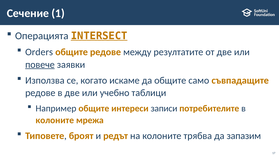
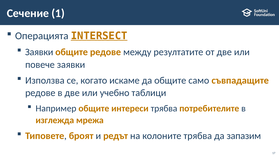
Orders at (39, 52): Orders -> Заявки
повече underline: present -> none
интереси записи: записи -> трябва
колоните at (55, 120): колоните -> изглежда
